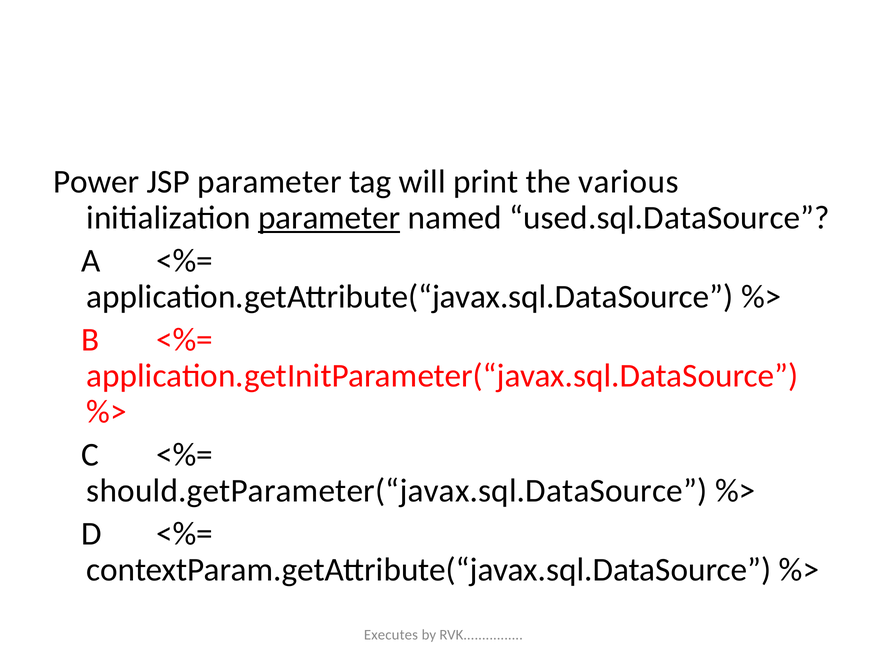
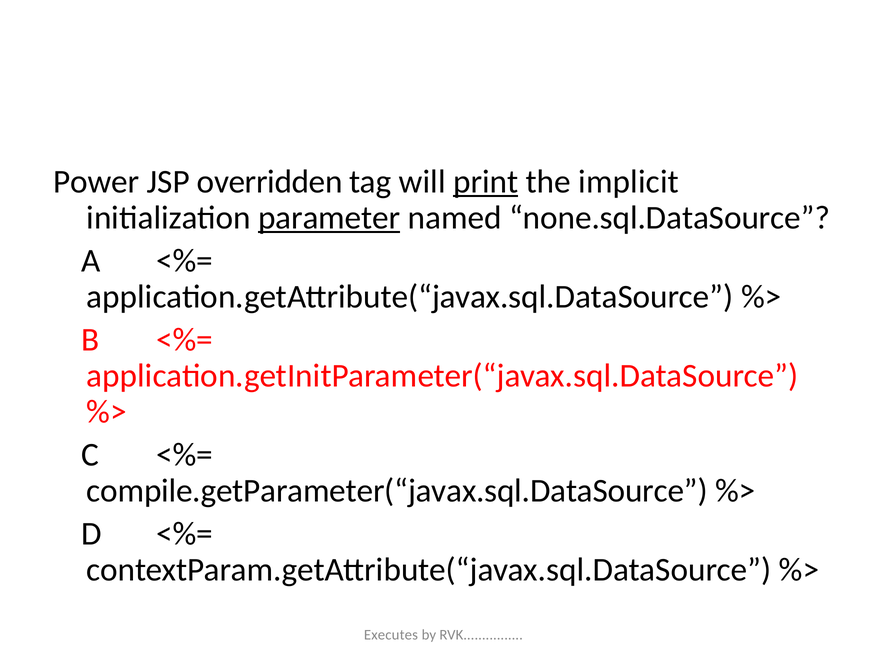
JSP parameter: parameter -> overridden
print underline: none -> present
various: various -> implicit
used.sql.DataSource: used.sql.DataSource -> none.sql.DataSource
should.getParameter(“javax.sql.DataSource: should.getParameter(“javax.sql.DataSource -> compile.getParameter(“javax.sql.DataSource
